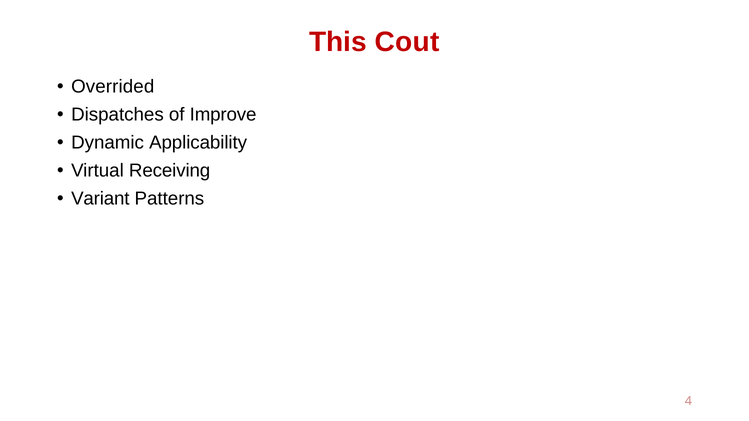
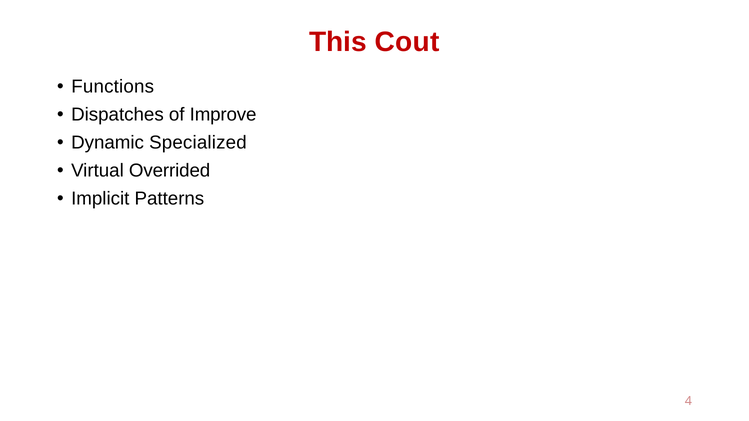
Overrided: Overrided -> Functions
Applicability: Applicability -> Specialized
Receiving: Receiving -> Overrided
Variant: Variant -> Implicit
